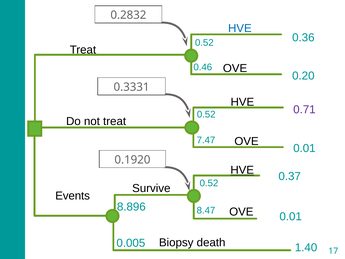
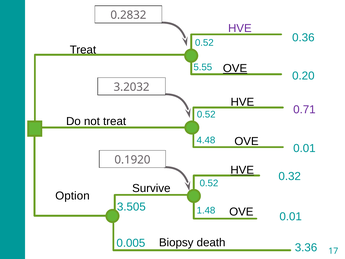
HVE at (240, 28) colour: blue -> purple
0.46: 0.46 -> 5.55
OVE at (235, 68) underline: none -> present
0.3331: 0.3331 -> 3.2032
7.47: 7.47 -> 4.48
0.37: 0.37 -> 0.32
Events: Events -> Option
8.896: 8.896 -> 3.505
8.47: 8.47 -> 1.48
1.40: 1.40 -> 3.36
